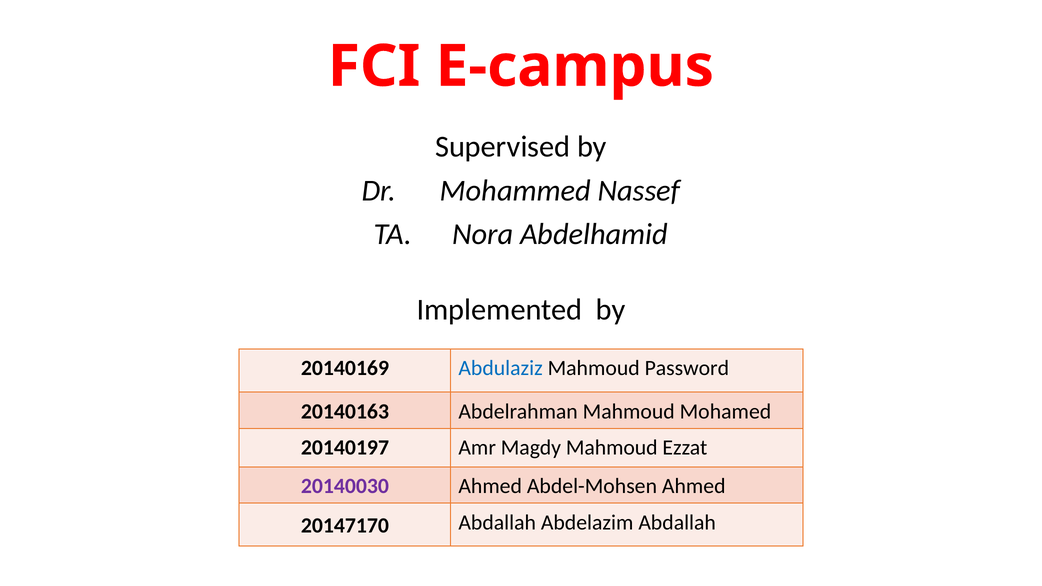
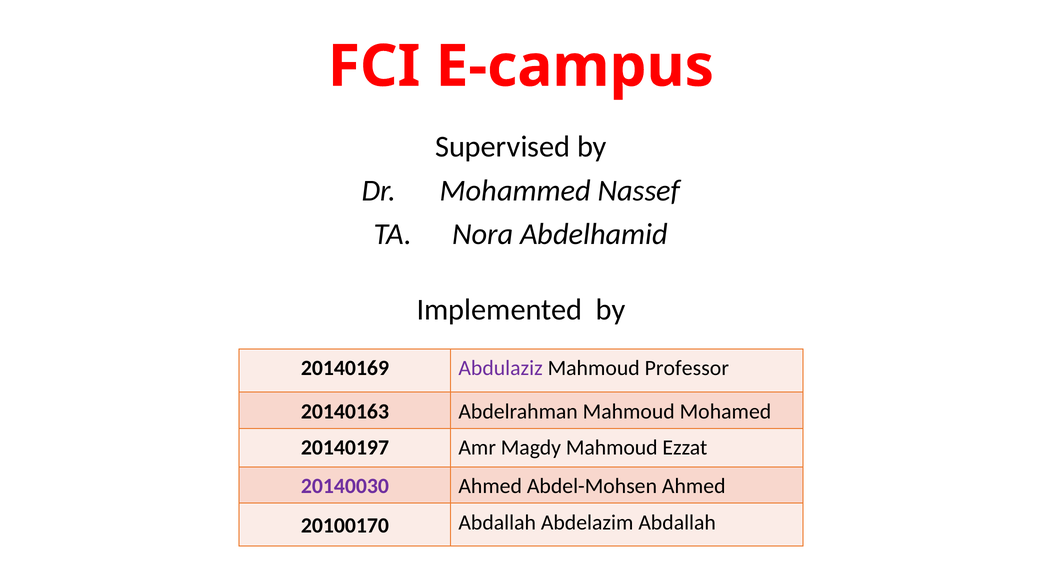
Abdulaziz colour: blue -> purple
Password: Password -> Professor
20147170: 20147170 -> 20100170
